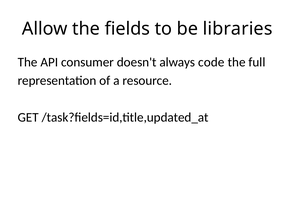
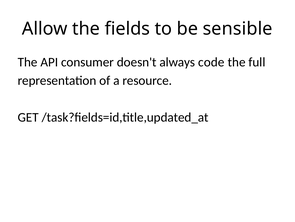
libraries: libraries -> sensible
